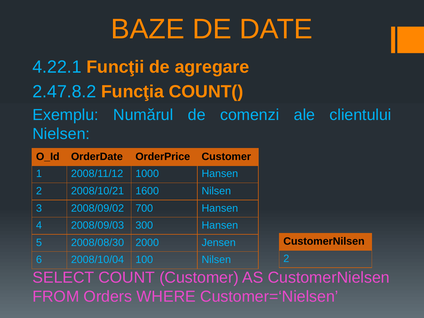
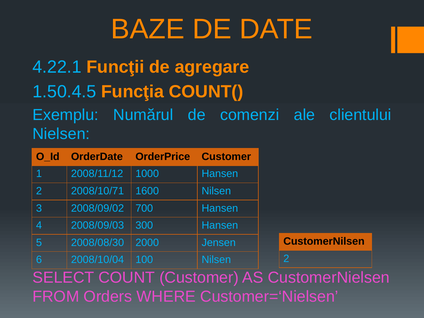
2.47.8.2: 2.47.8.2 -> 1.50.4.5
2008/10/21: 2008/10/21 -> 2008/10/71
